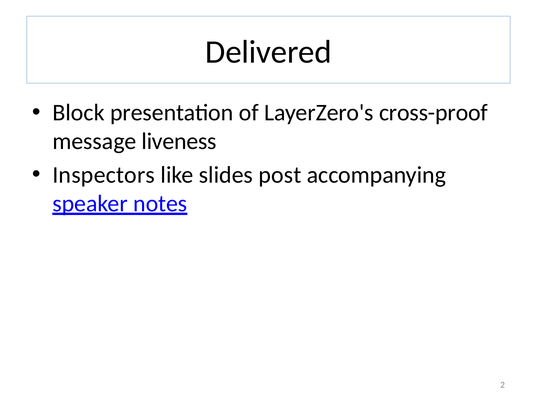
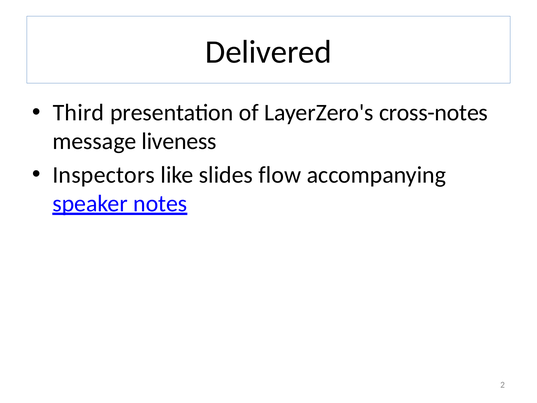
Block: Block -> Third
cross-proof: cross-proof -> cross-notes
post: post -> flow
